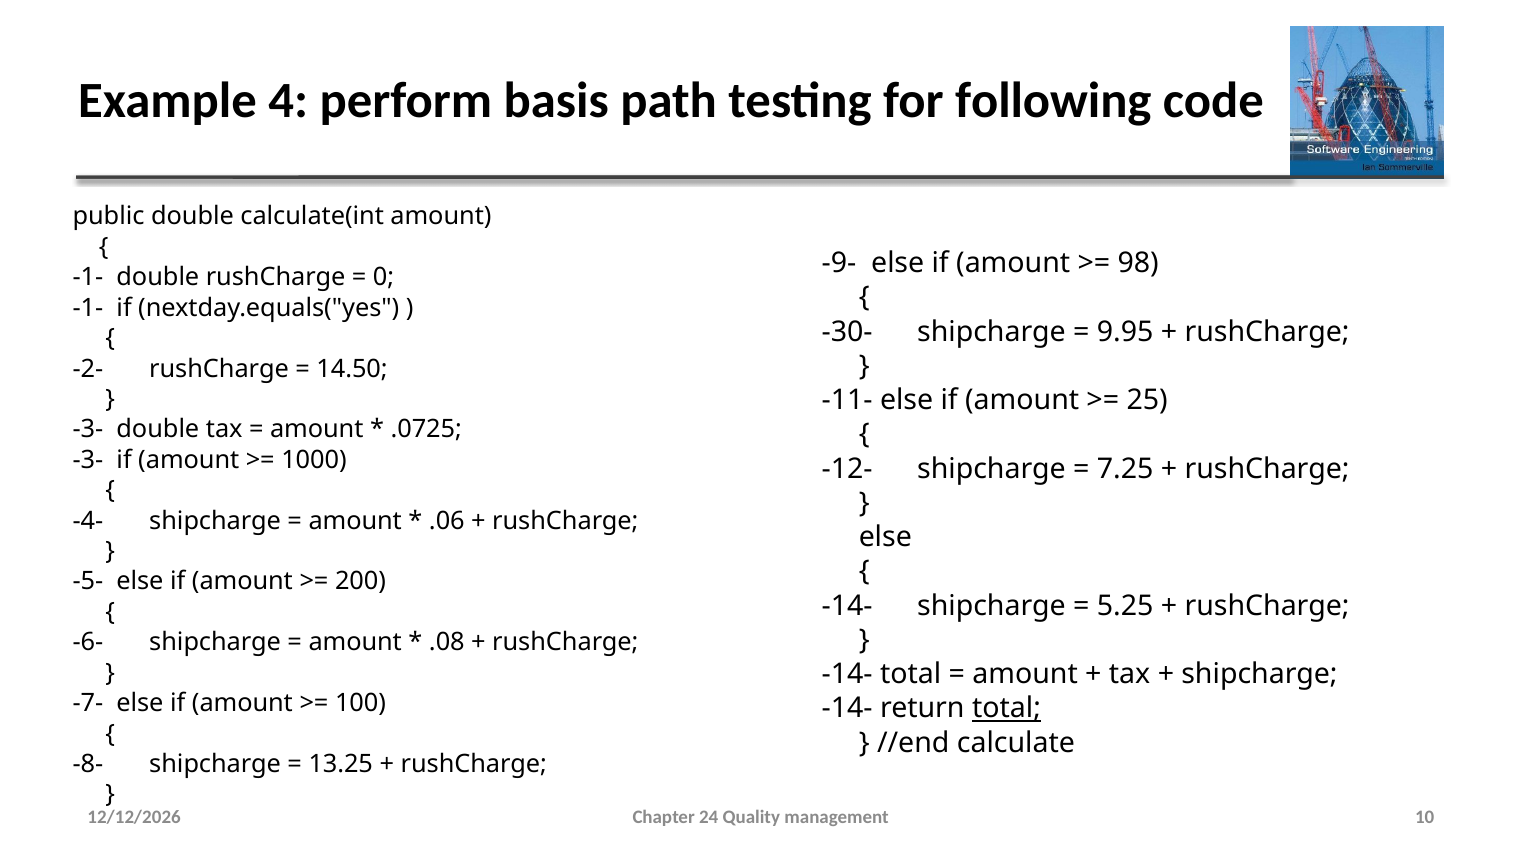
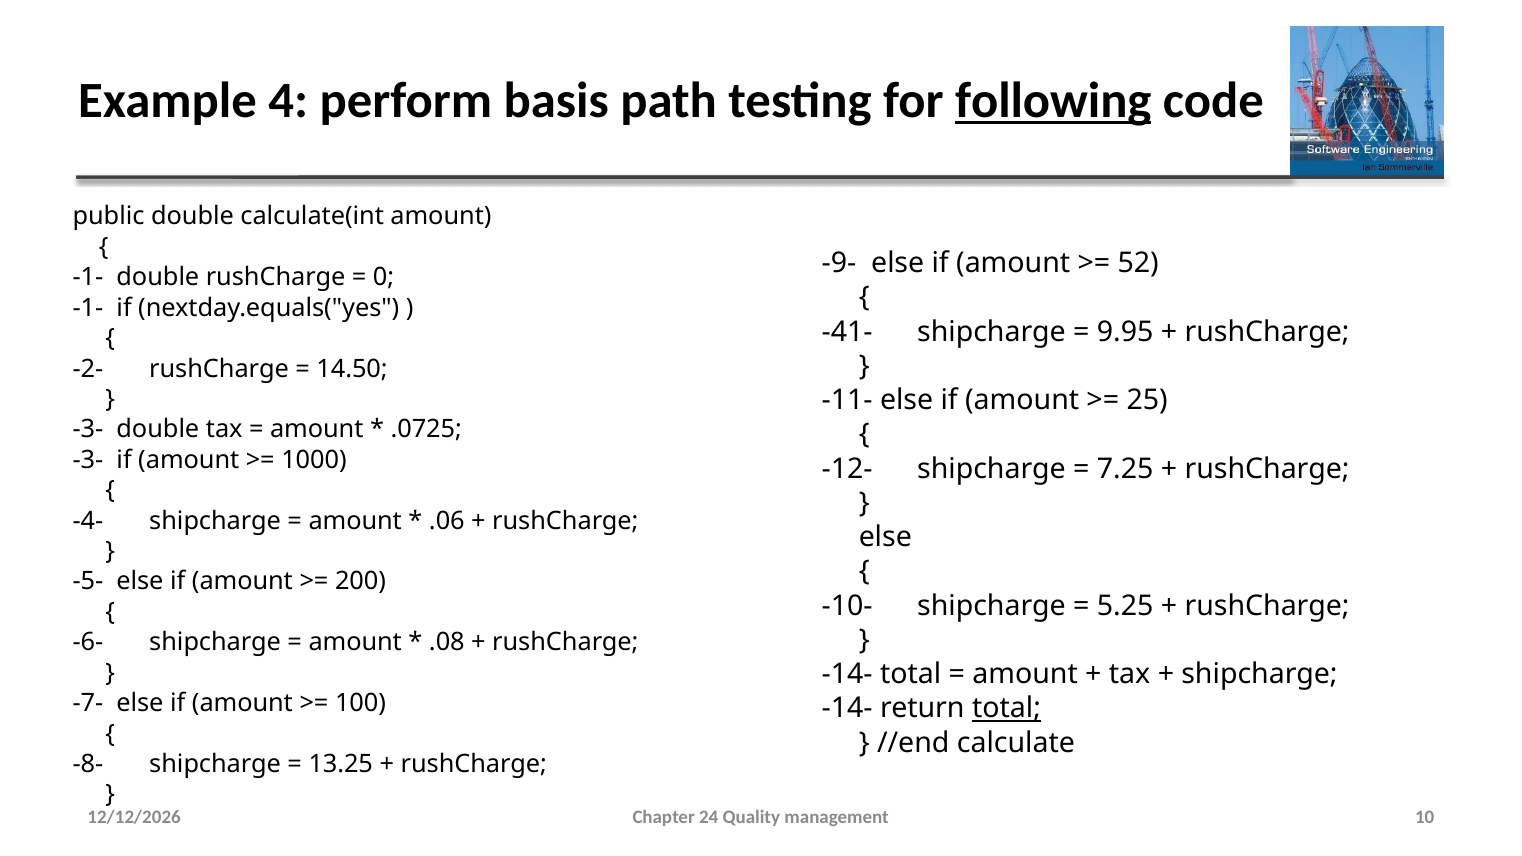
following underline: none -> present
98: 98 -> 52
-30-: -30- -> -41-
-14- at (847, 606): -14- -> -10-
